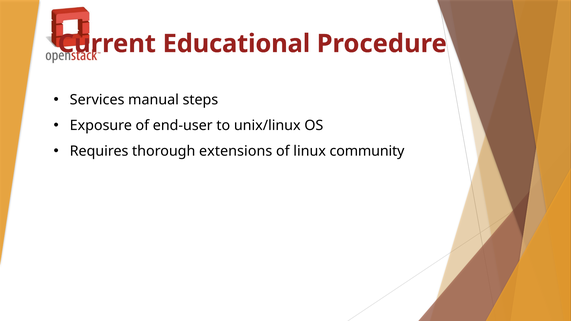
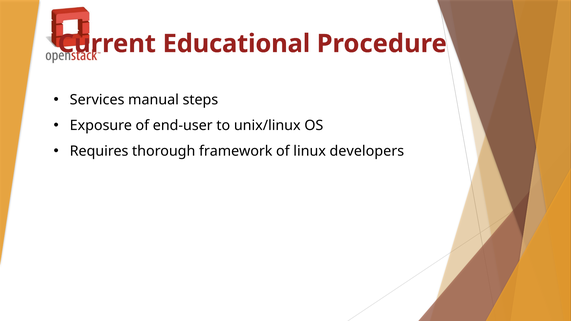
extensions: extensions -> framework
community: community -> developers
